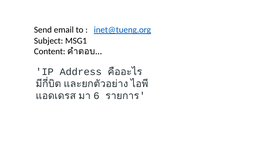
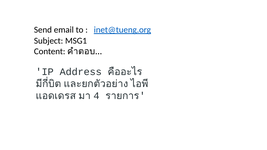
6: 6 -> 4
